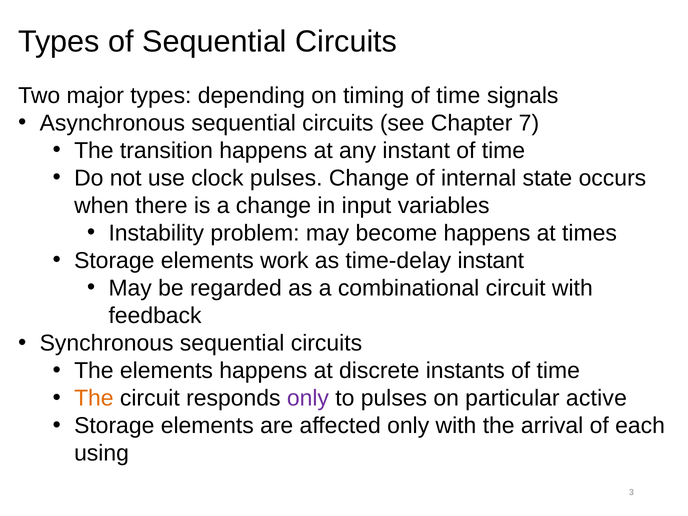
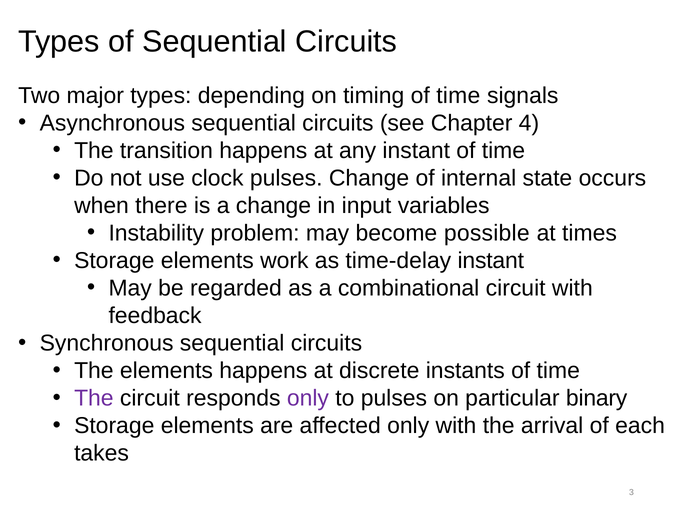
7: 7 -> 4
become happens: happens -> possible
The at (94, 398) colour: orange -> purple
active: active -> binary
using: using -> takes
